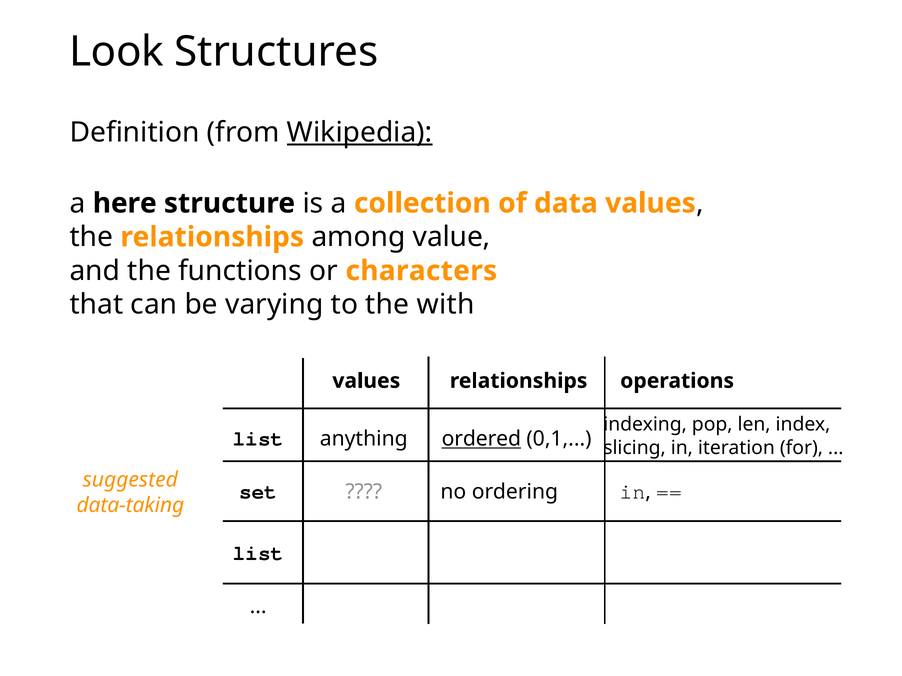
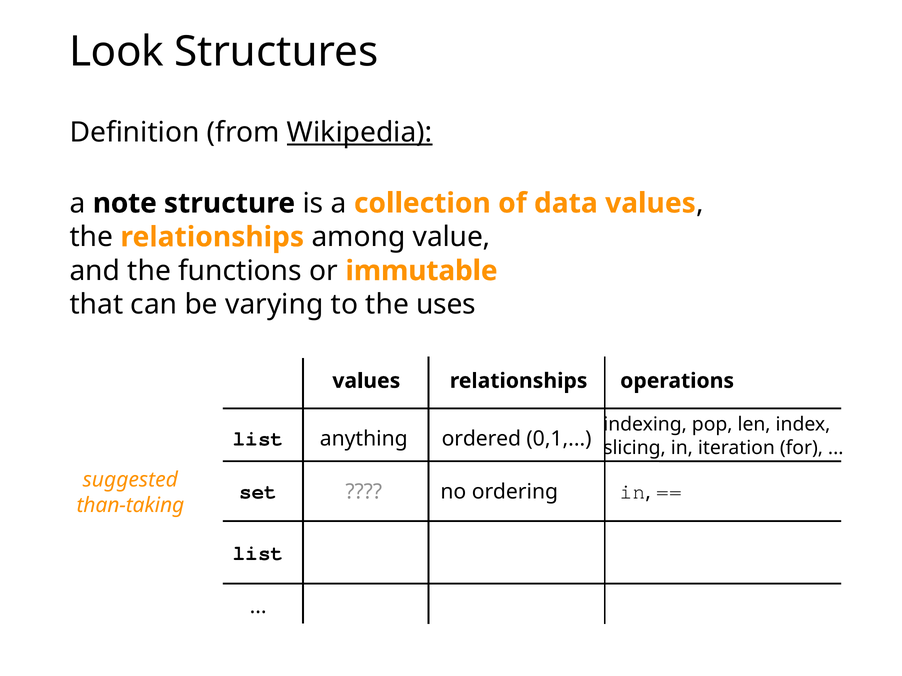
here: here -> note
characters: characters -> immutable
with: with -> uses
ordered underline: present -> none
data-taking: data-taking -> than-taking
